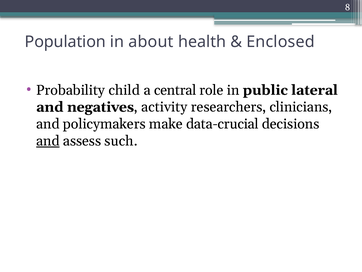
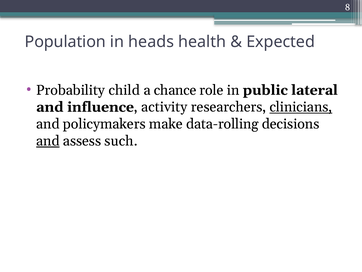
about: about -> heads
Enclosed: Enclosed -> Expected
central: central -> chance
negatives: negatives -> influence
clinicians underline: none -> present
data-crucial: data-crucial -> data-rolling
